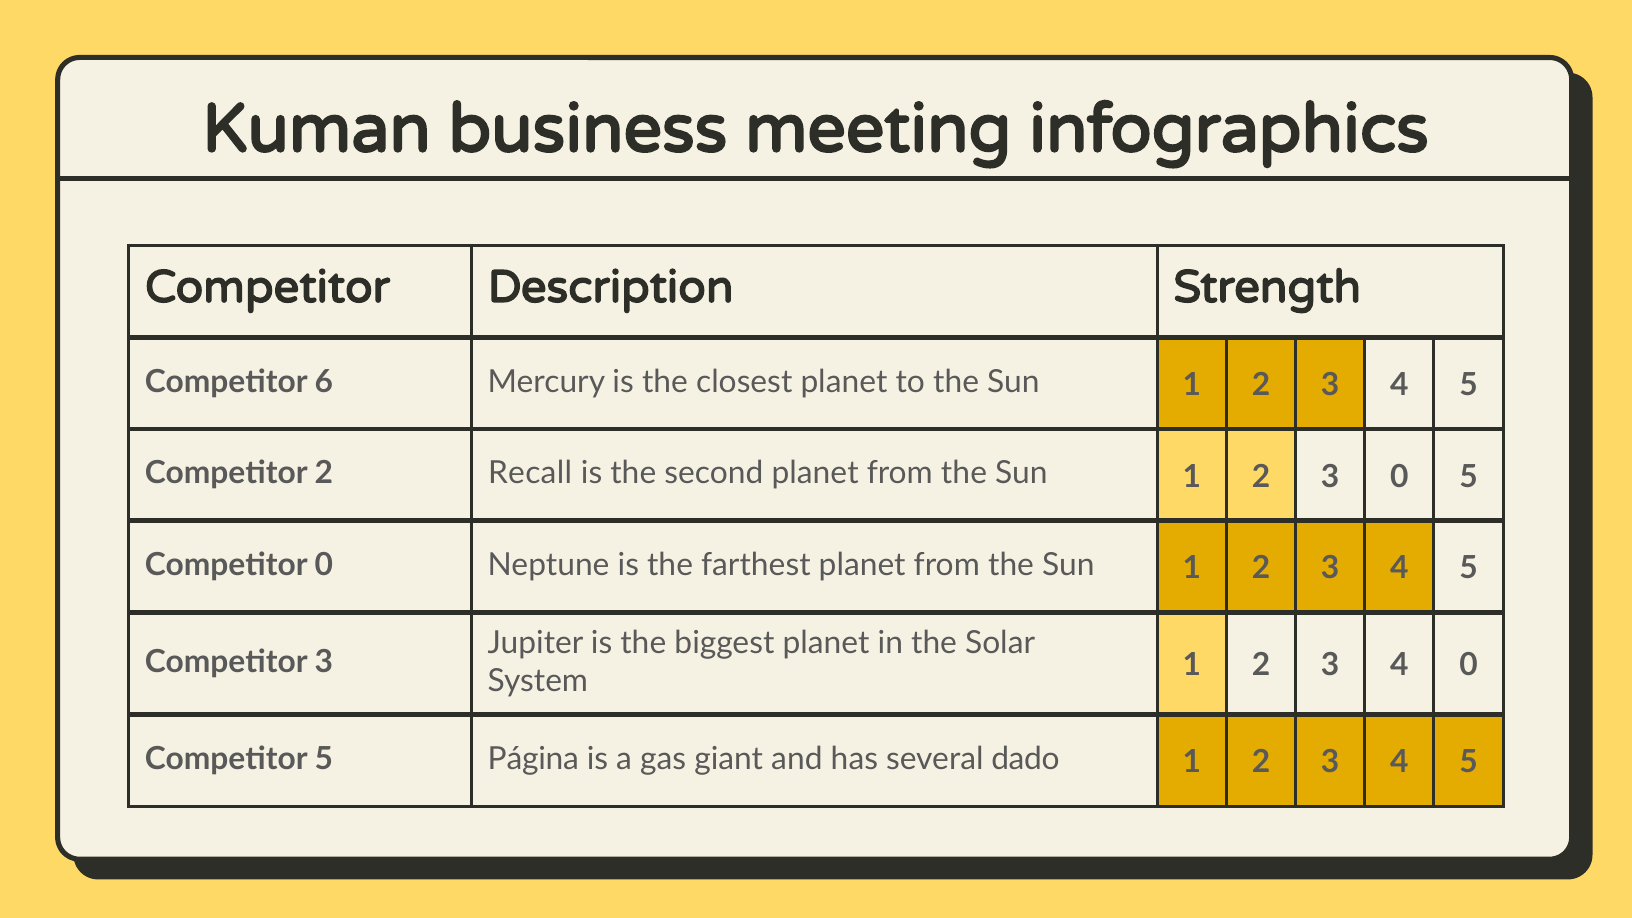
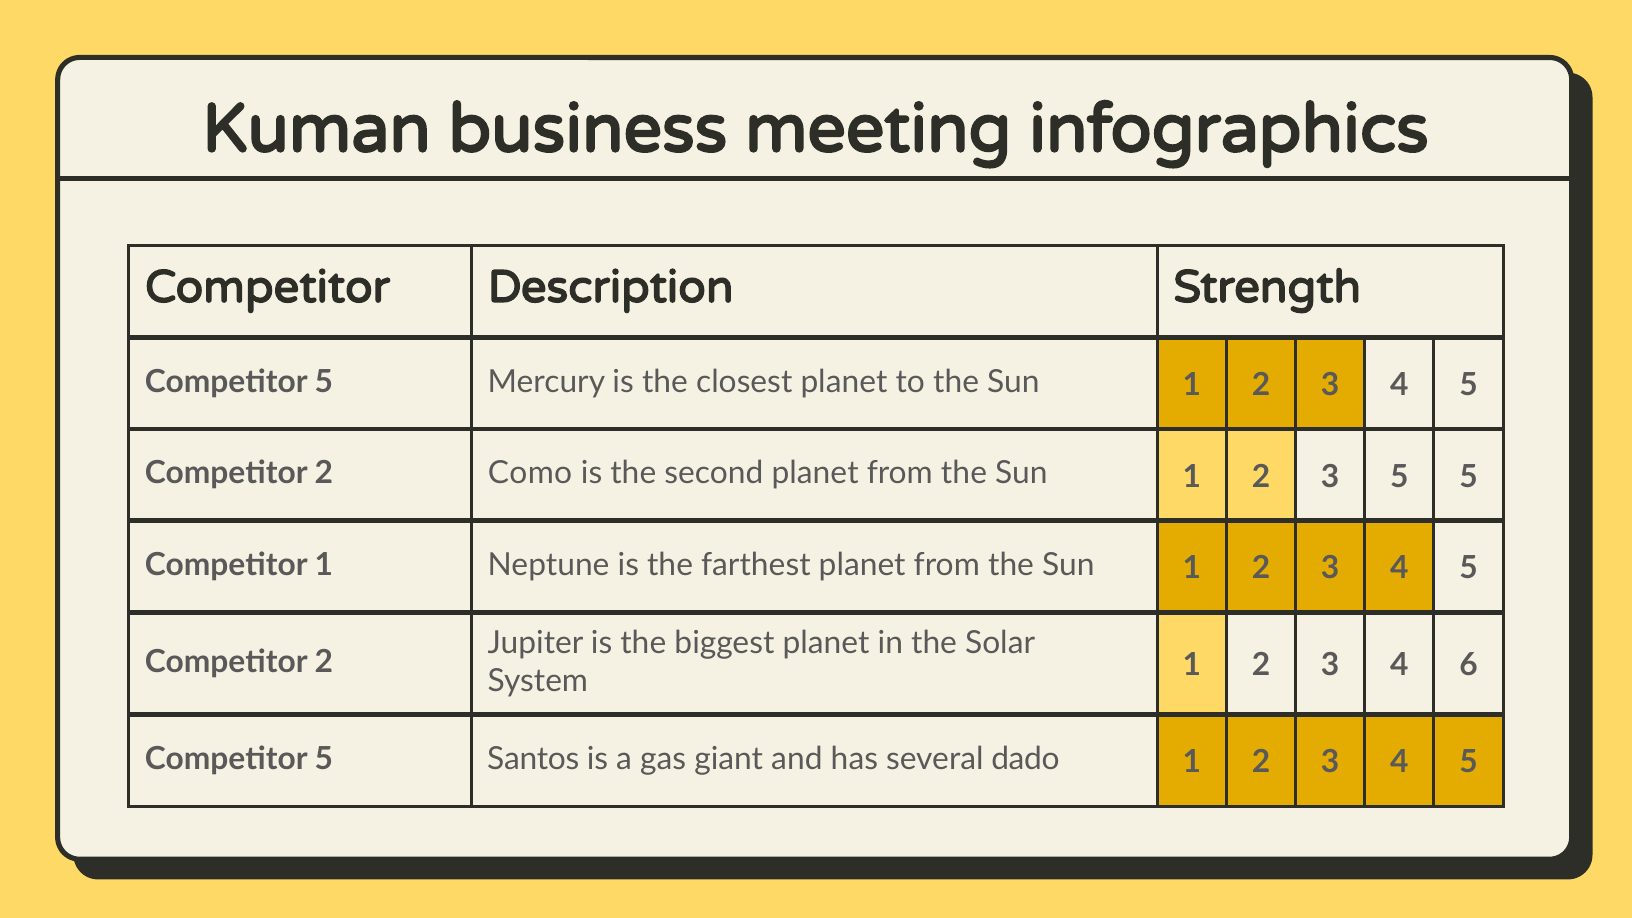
6 at (324, 382): 6 -> 5
Recall: Recall -> Como
3 0: 0 -> 5
Competitor 0: 0 -> 1
3 at (324, 662): 3 -> 2
4 0: 0 -> 6
Página: Página -> Santos
